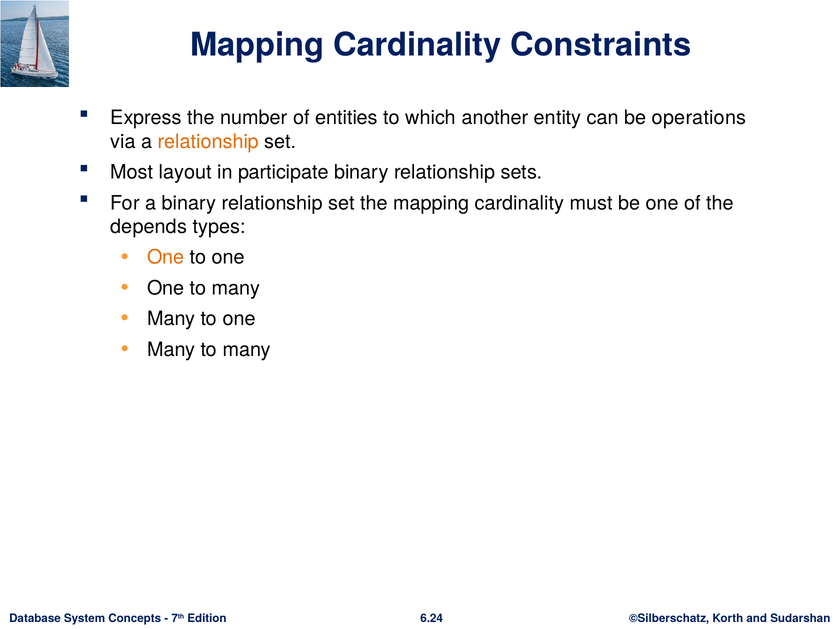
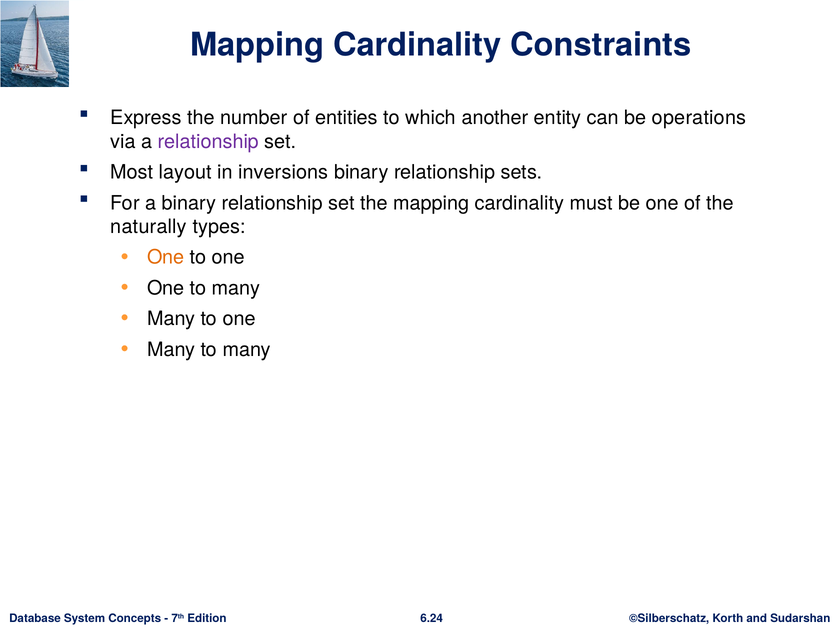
relationship at (208, 142) colour: orange -> purple
participate: participate -> inversions
depends: depends -> naturally
